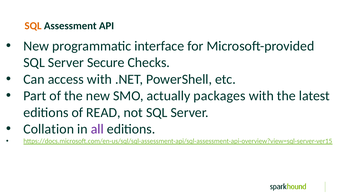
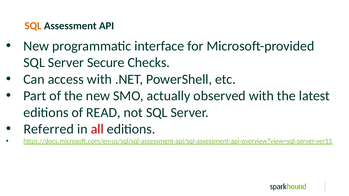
packages: packages -> observed
Collation: Collation -> Referred
all colour: purple -> red
